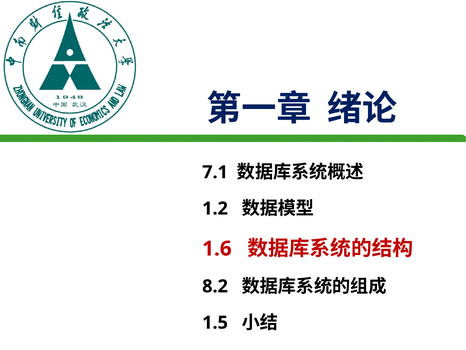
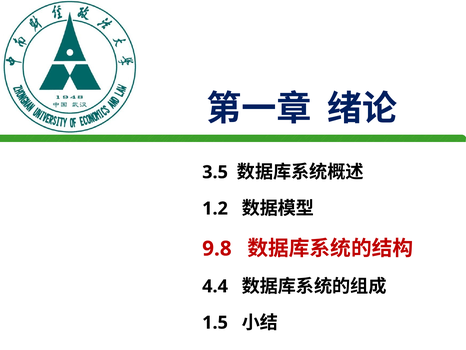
7.1: 7.1 -> 3.5
1.6: 1.6 -> 9.8
8.2: 8.2 -> 4.4
